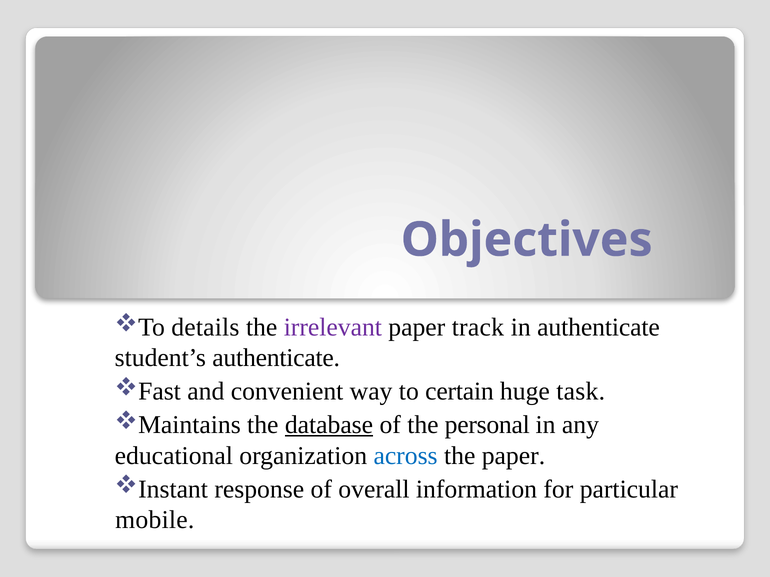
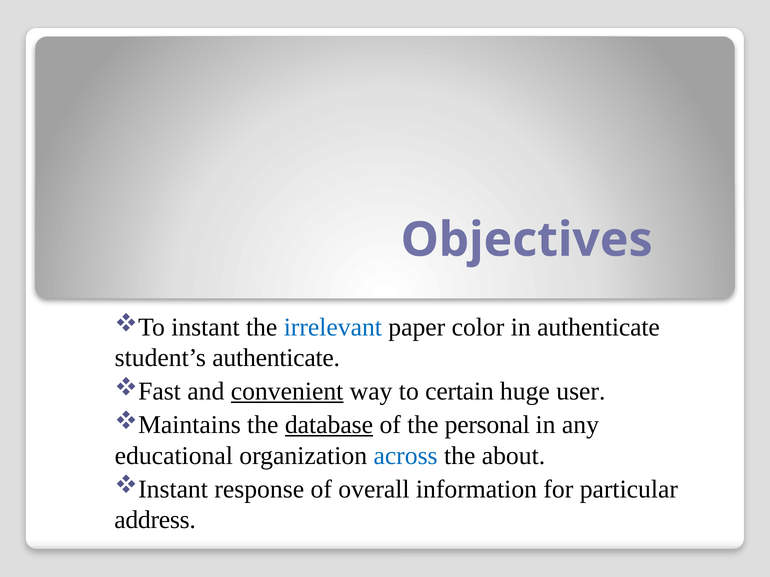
details: details -> instant
irrelevant colour: purple -> blue
track: track -> color
convenient underline: none -> present
task: task -> user
the paper: paper -> about
mobile: mobile -> address
